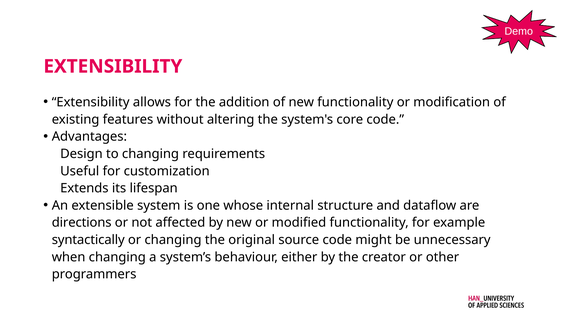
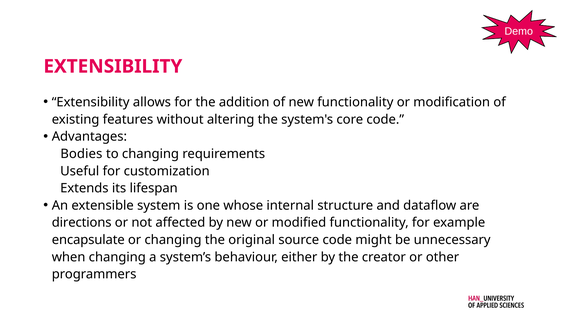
Design: Design -> Bodies
syntactically: syntactically -> encapsulate
